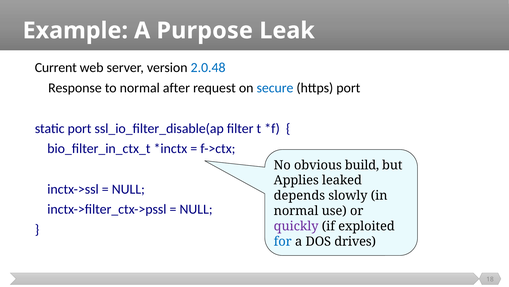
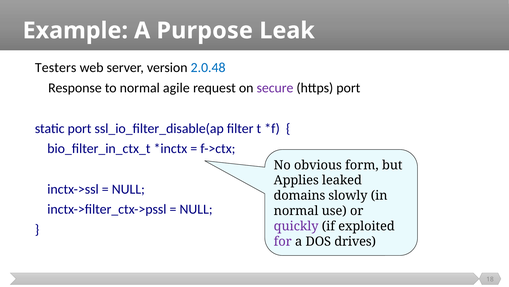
Current: Current -> Testers
after: after -> agile
secure colour: blue -> purple
build: build -> form
depends: depends -> domains
for colour: blue -> purple
